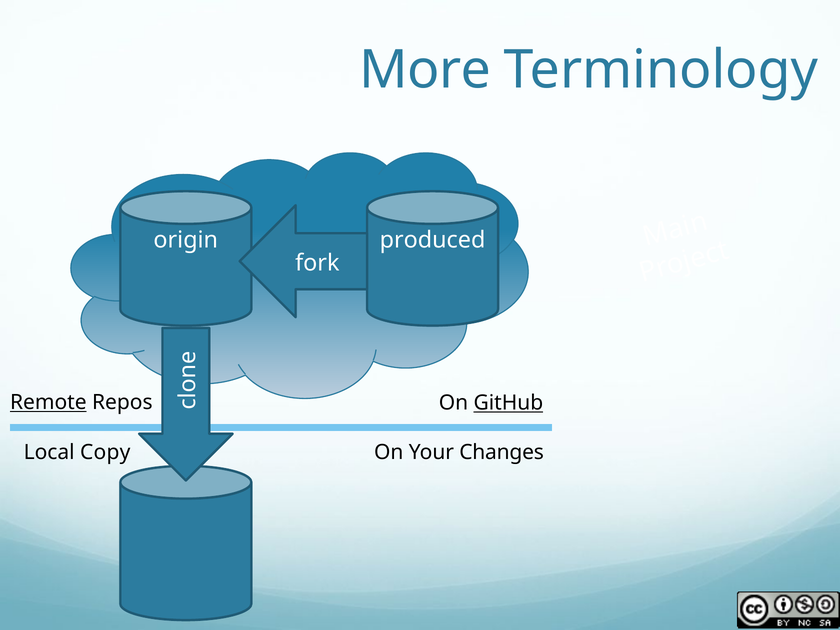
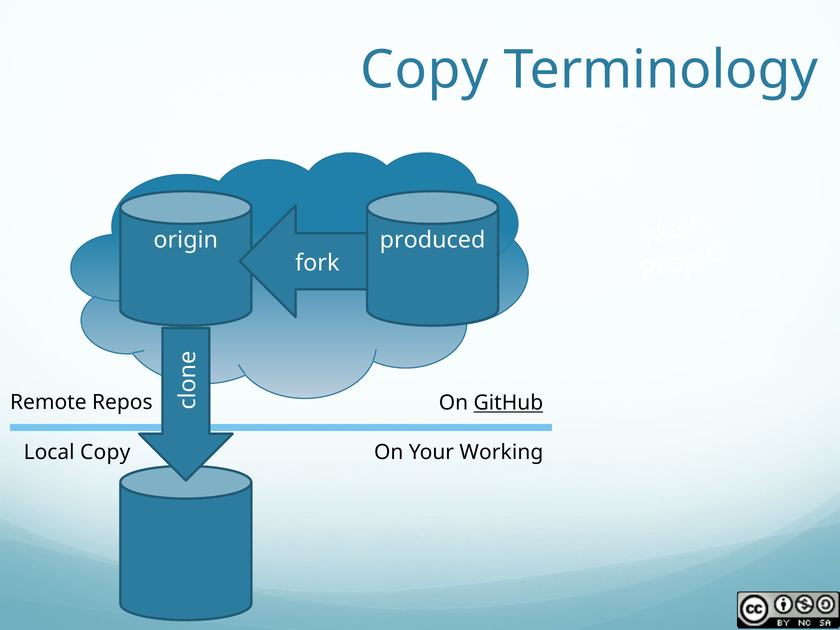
More at (425, 70): More -> Copy
Remote underline: present -> none
Changes: Changes -> Working
